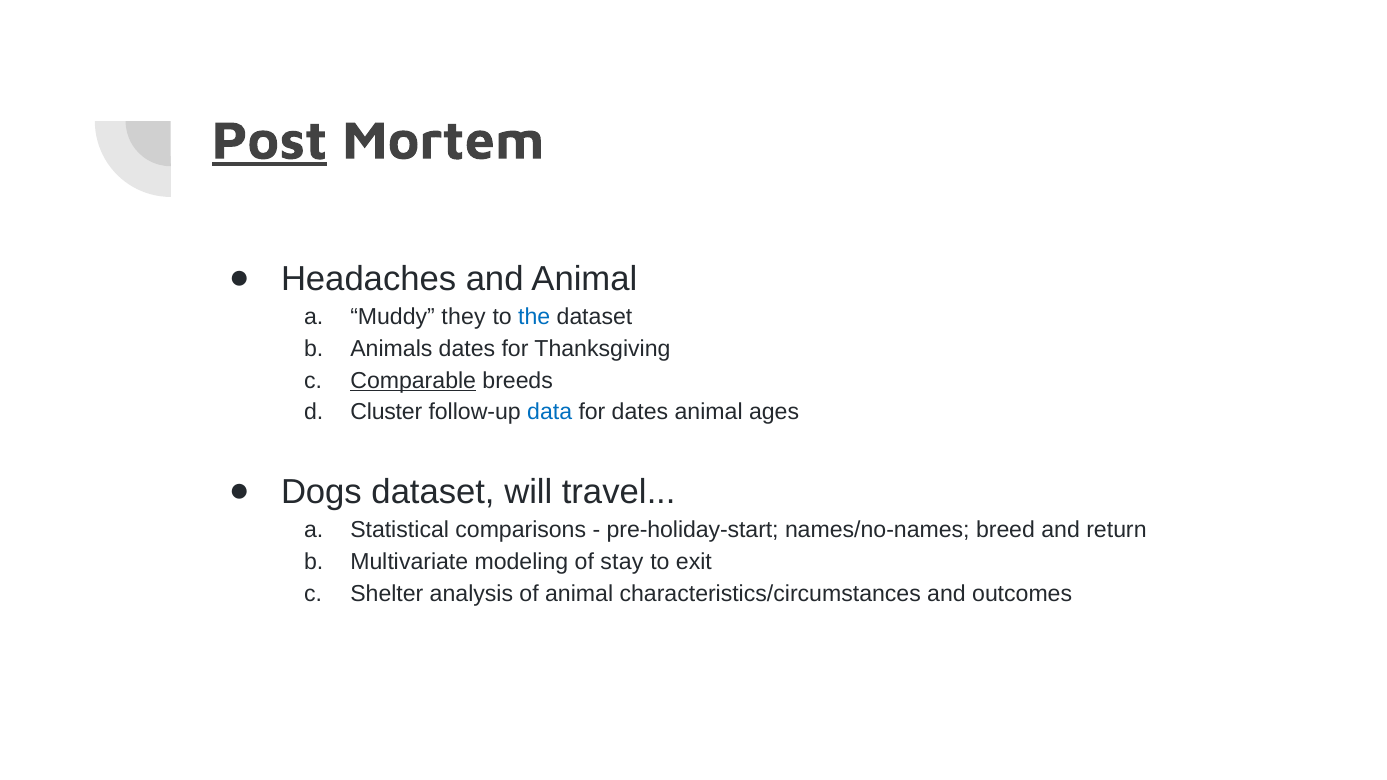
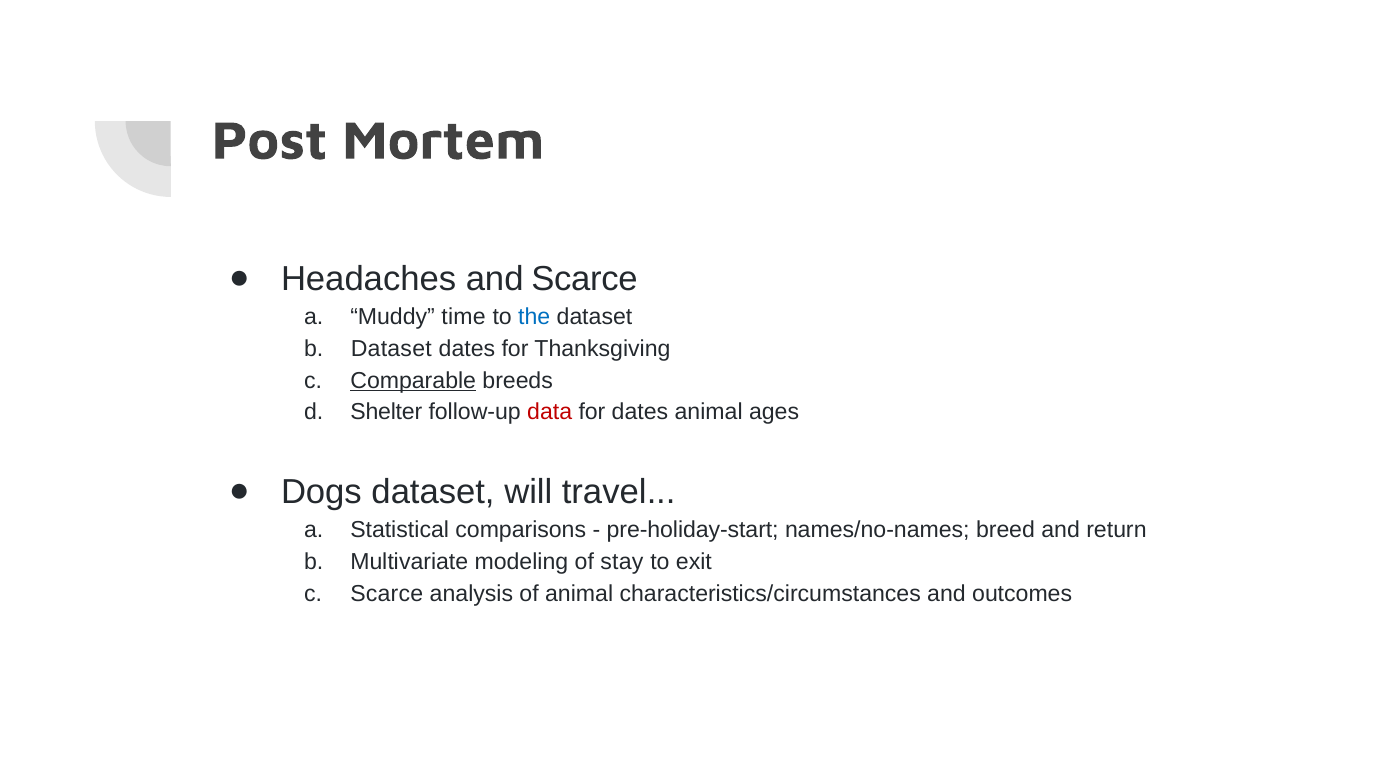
Post underline: present -> none
and Animal: Animal -> Scarce
they: they -> time
Animals at (391, 349): Animals -> Dataset
Cluster: Cluster -> Shelter
data colour: blue -> red
Shelter at (387, 594): Shelter -> Scarce
